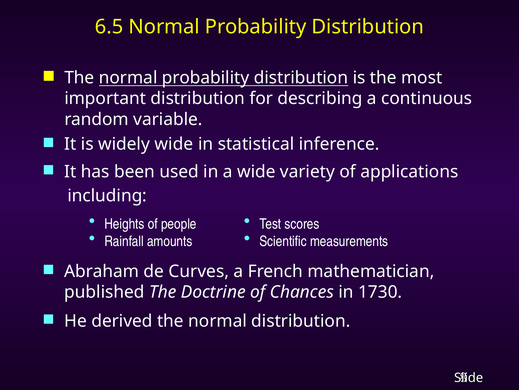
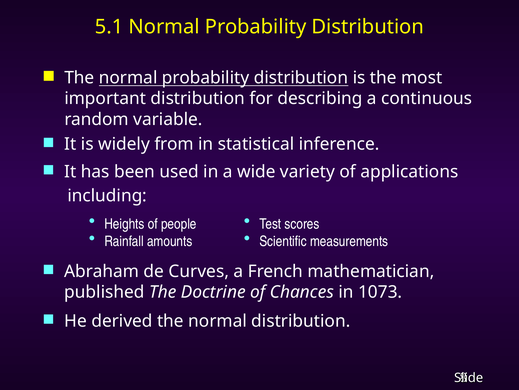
6.5: 6.5 -> 5.1
widely wide: wide -> from
1730: 1730 -> 1073
